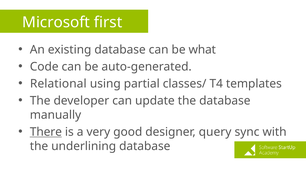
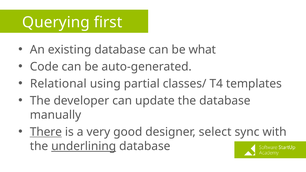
Microsoft: Microsoft -> Querying
query: query -> select
underlining underline: none -> present
